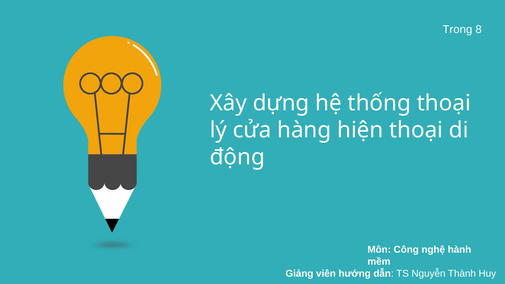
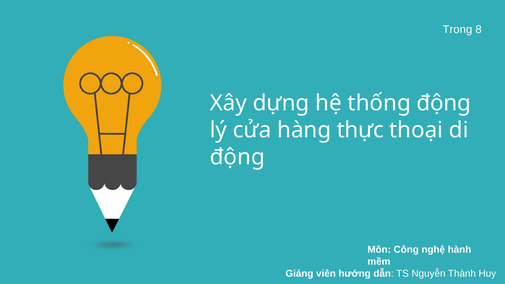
thống thoại: thoại -> động
hiện: hiện -> thực
